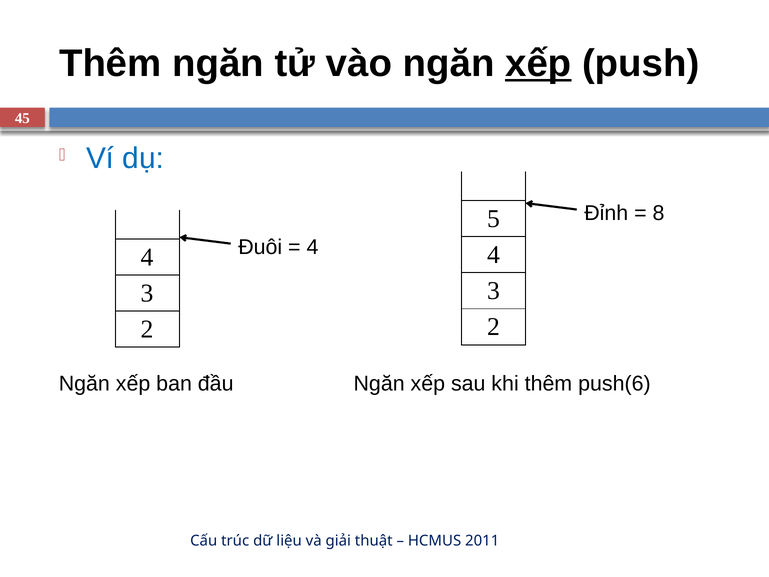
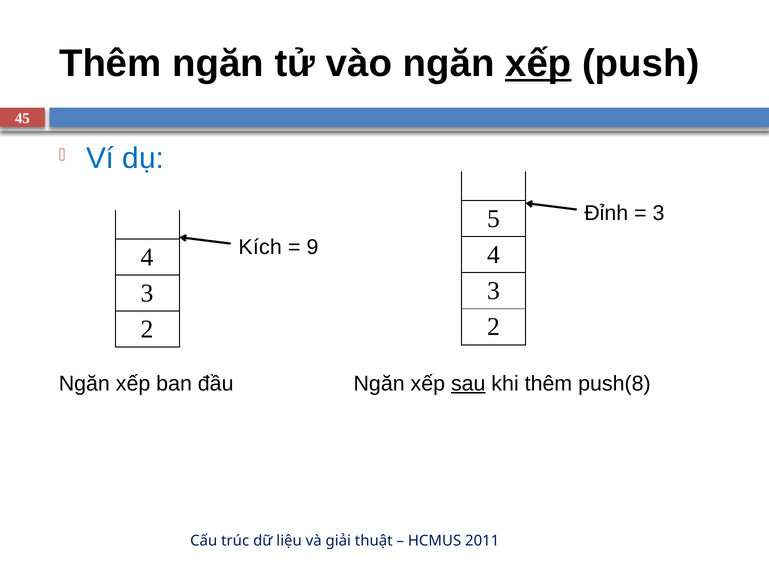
8 at (659, 213): 8 -> 3
Đuôi: Đuôi -> Kích
4 at (312, 247): 4 -> 9
sau underline: none -> present
push(6: push(6 -> push(8
